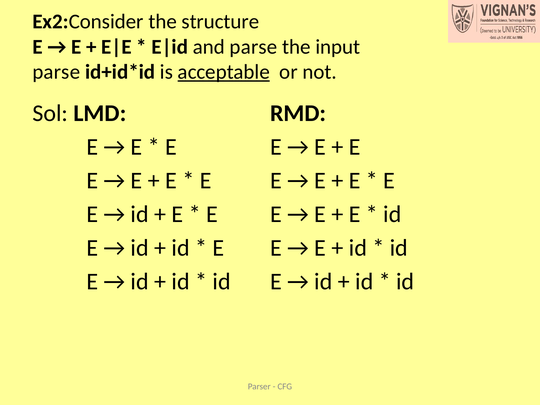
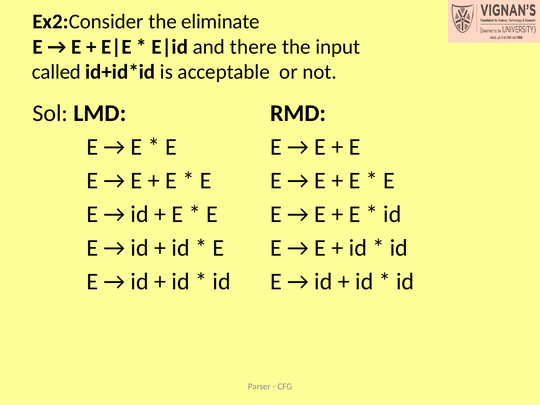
structure: structure -> eliminate
and parse: parse -> there
parse at (56, 72): parse -> called
acceptable underline: present -> none
